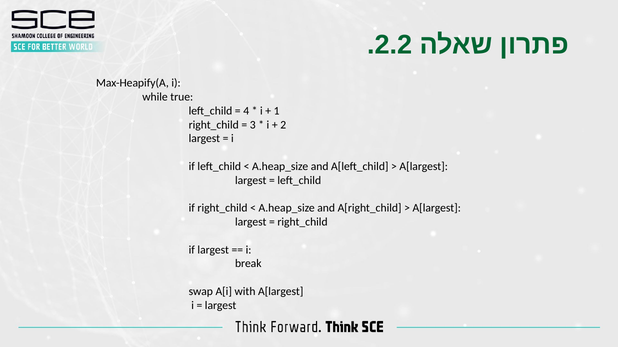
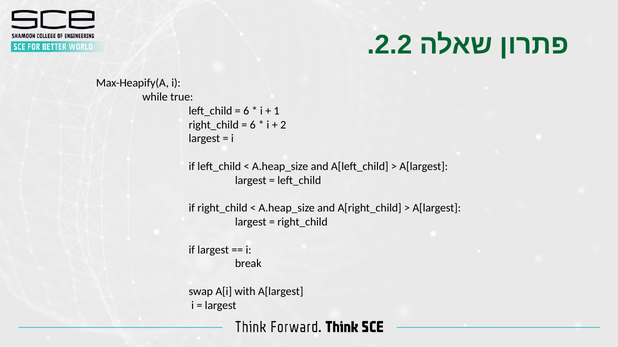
4 at (246, 111): 4 -> 6
3 at (253, 125): 3 -> 6
